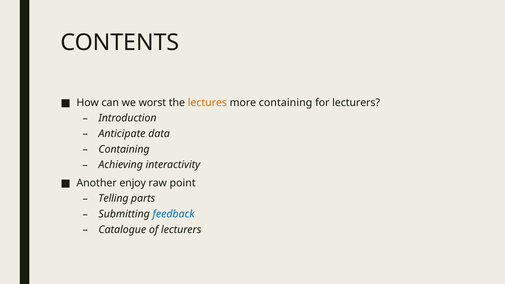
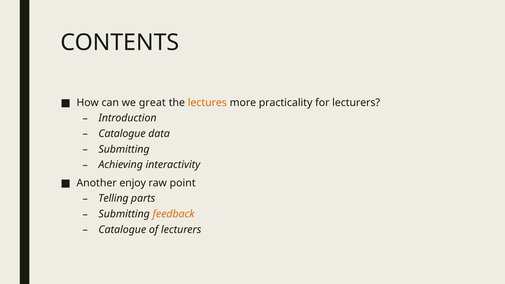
worst: worst -> great
more containing: containing -> practicality
Anticipate at (122, 134): Anticipate -> Catalogue
Containing at (124, 149): Containing -> Submitting
feedback colour: blue -> orange
